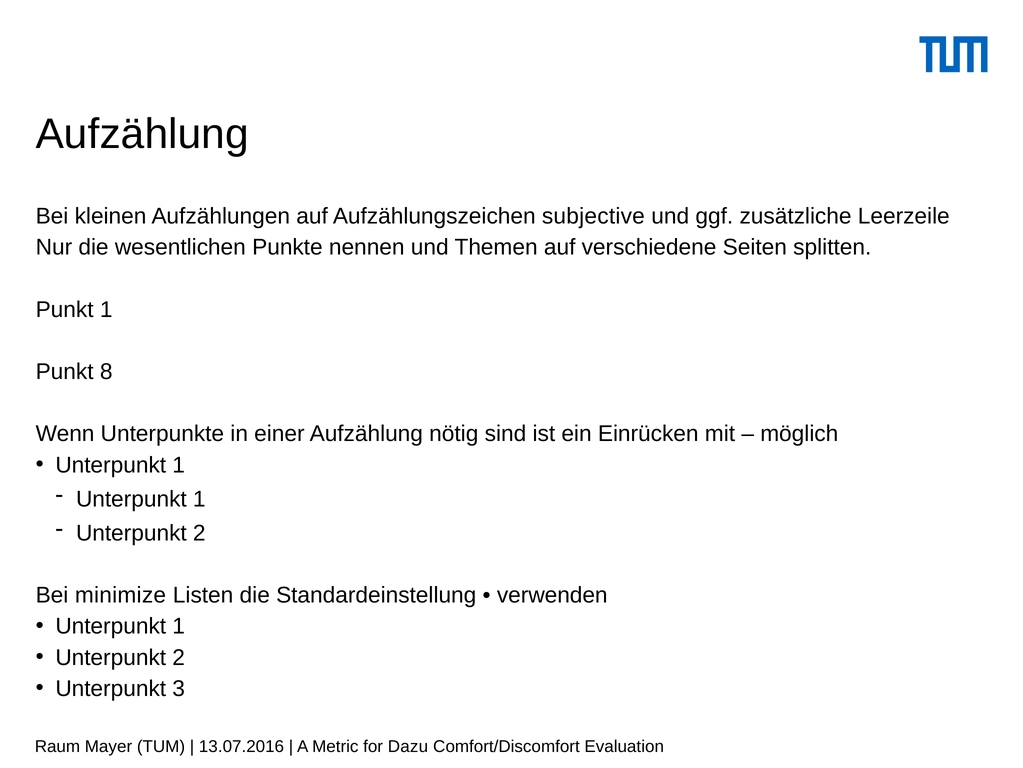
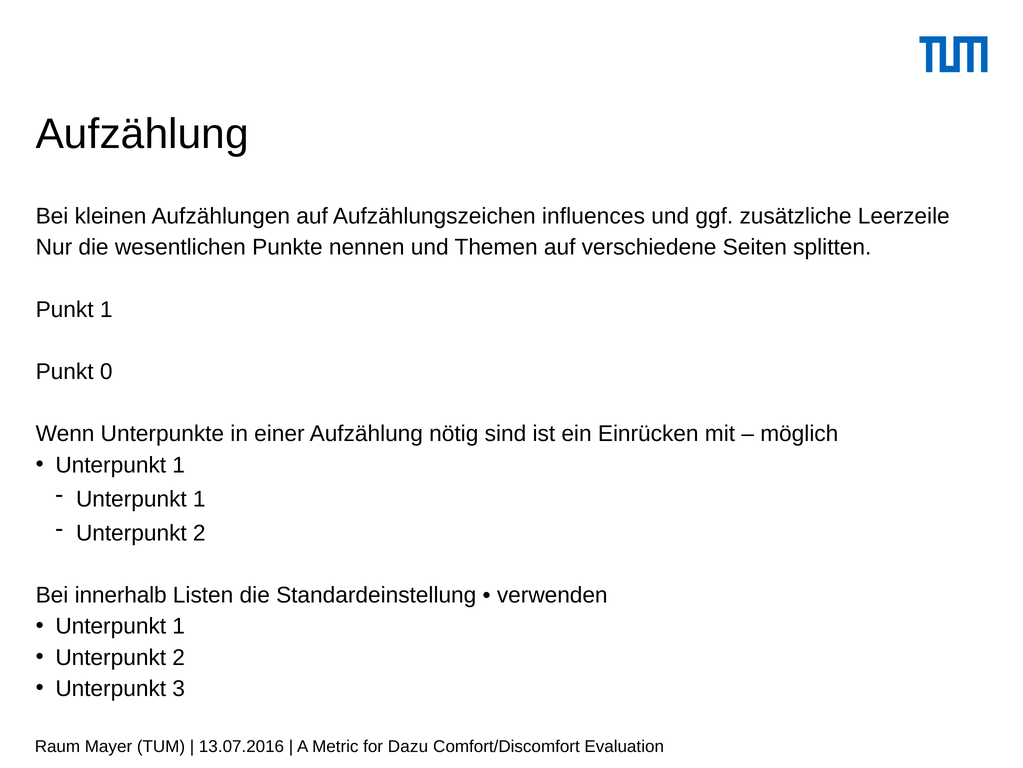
subjective: subjective -> influences
8: 8 -> 0
minimize: minimize -> innerhalb
